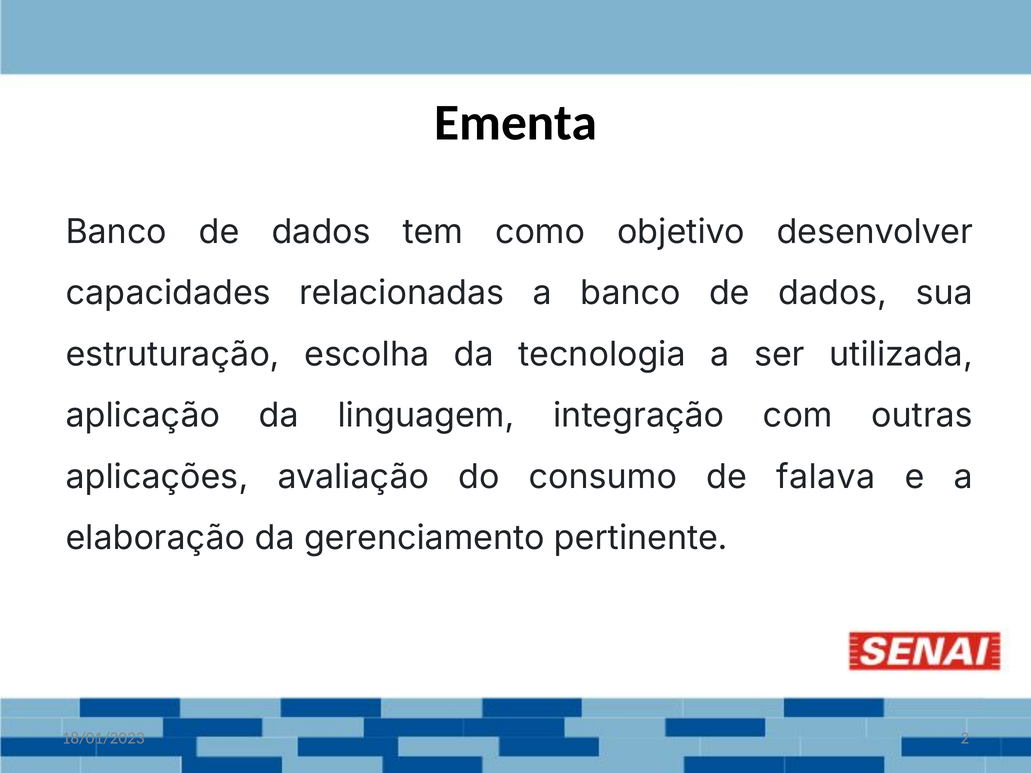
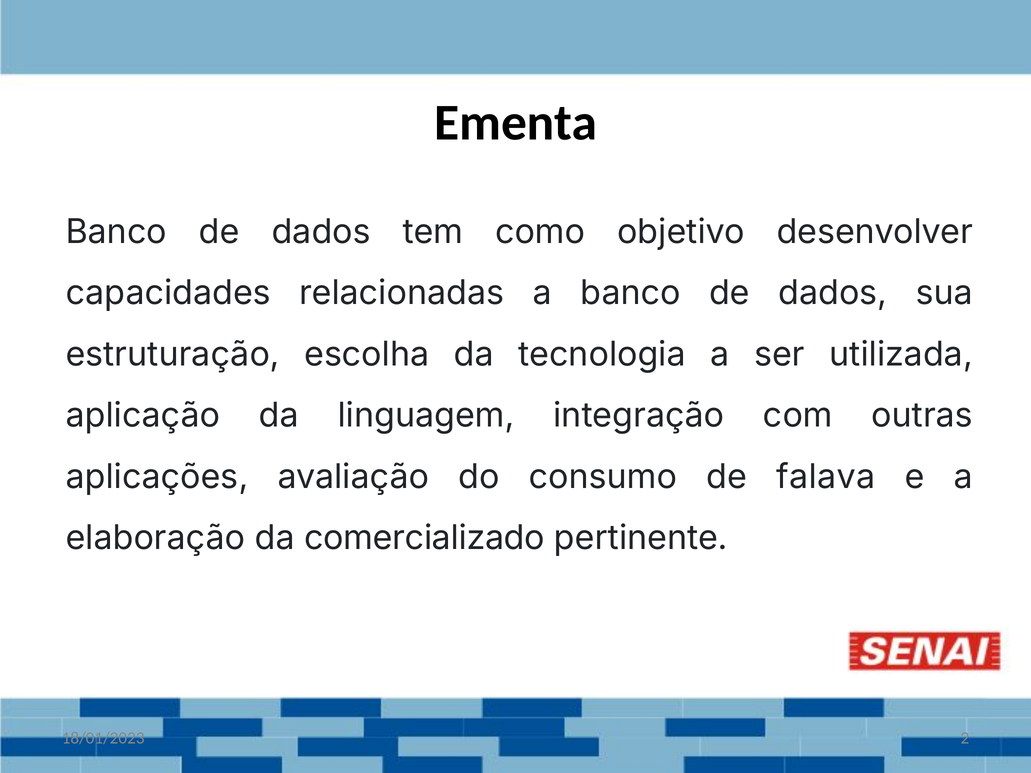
gerenciamento: gerenciamento -> comercializado
